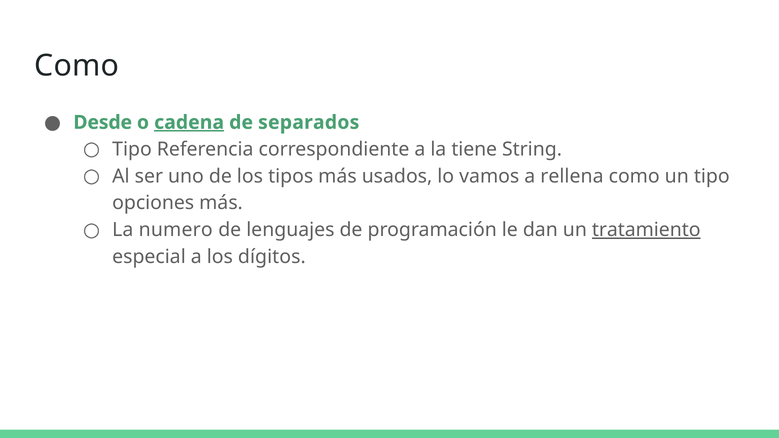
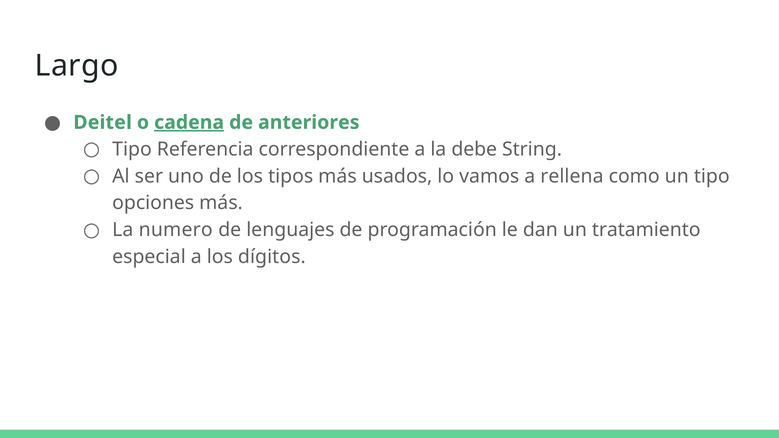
Como at (77, 66): Como -> Largo
Desde: Desde -> Deitel
separados: separados -> anteriores
tiene: tiene -> debe
tratamiento underline: present -> none
